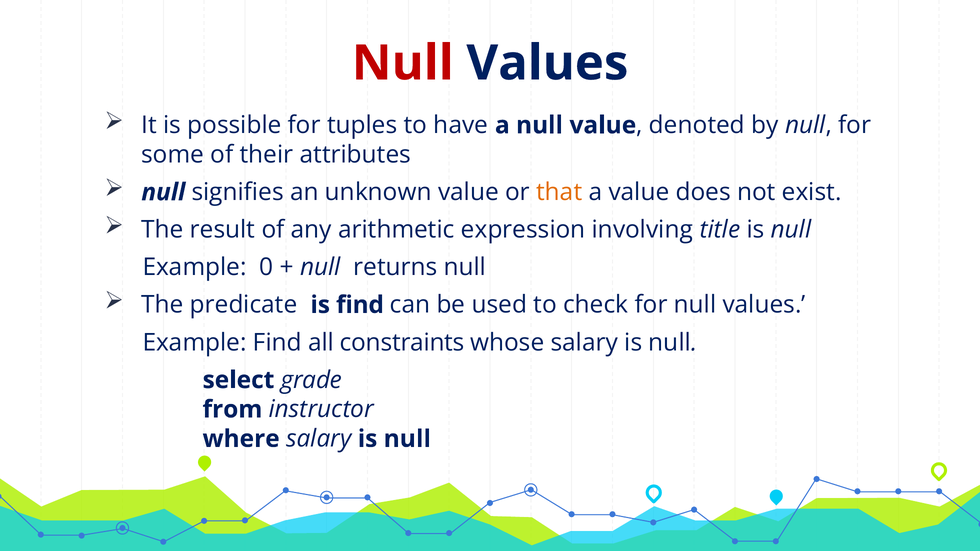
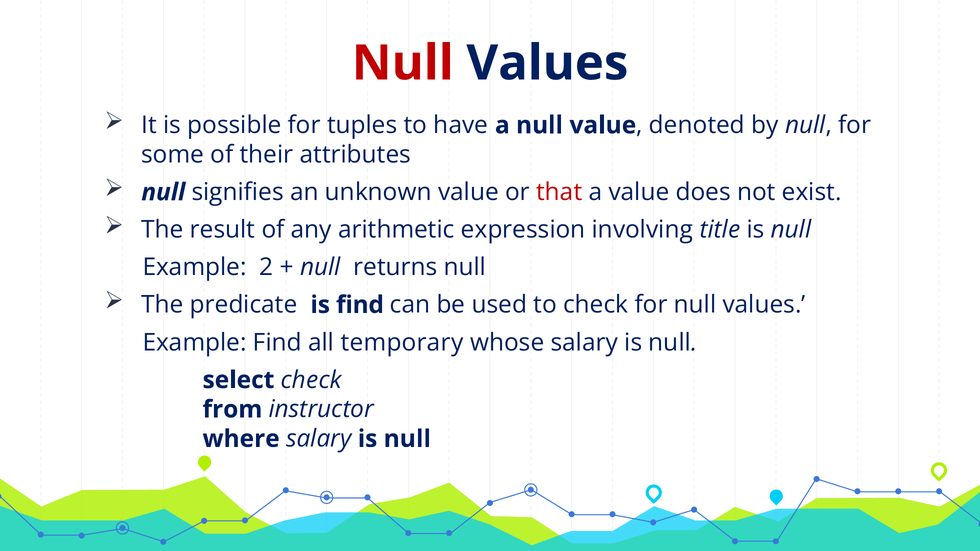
that colour: orange -> red
0: 0 -> 2
constraints: constraints -> temporary
select grade: grade -> check
